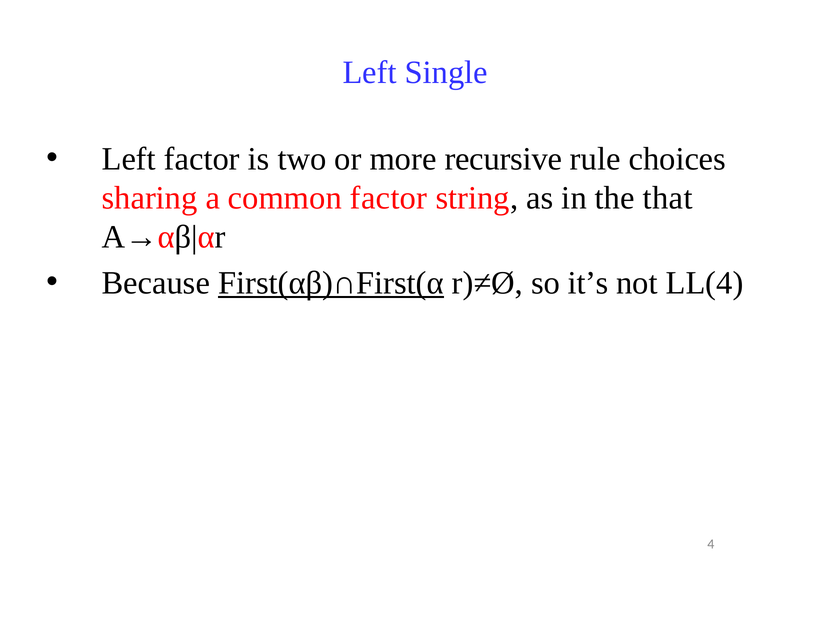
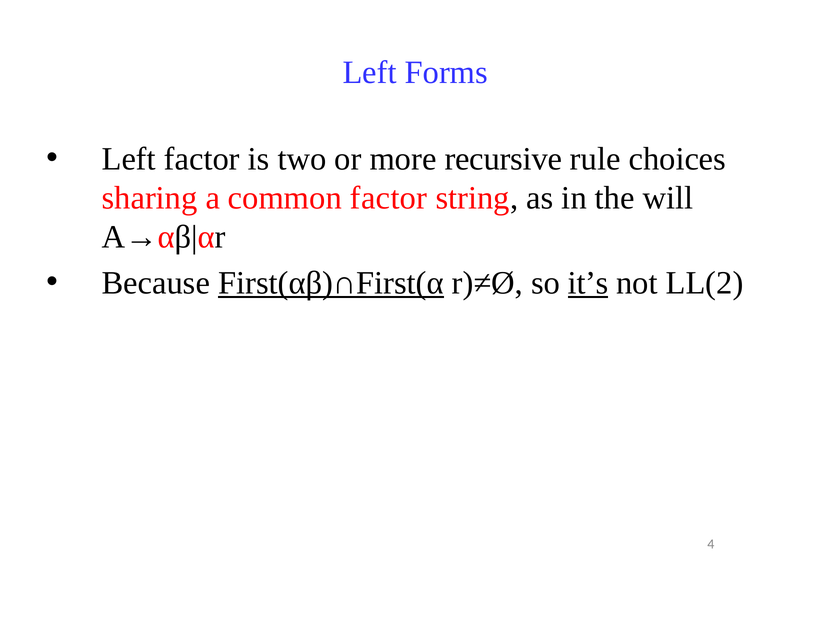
Single: Single -> Forms
that: that -> will
it’s underline: none -> present
LL(4: LL(4 -> LL(2
